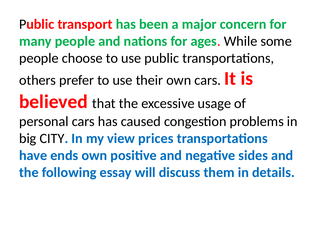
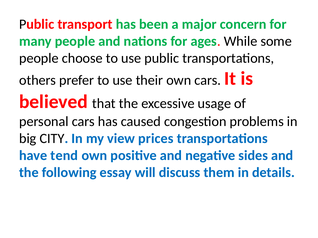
ends: ends -> tend
